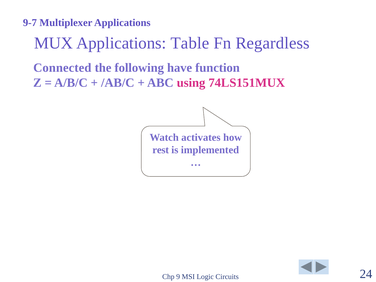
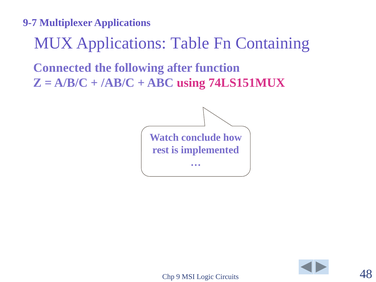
Regardless: Regardless -> Containing
have: have -> after
activates: activates -> conclude
24: 24 -> 48
